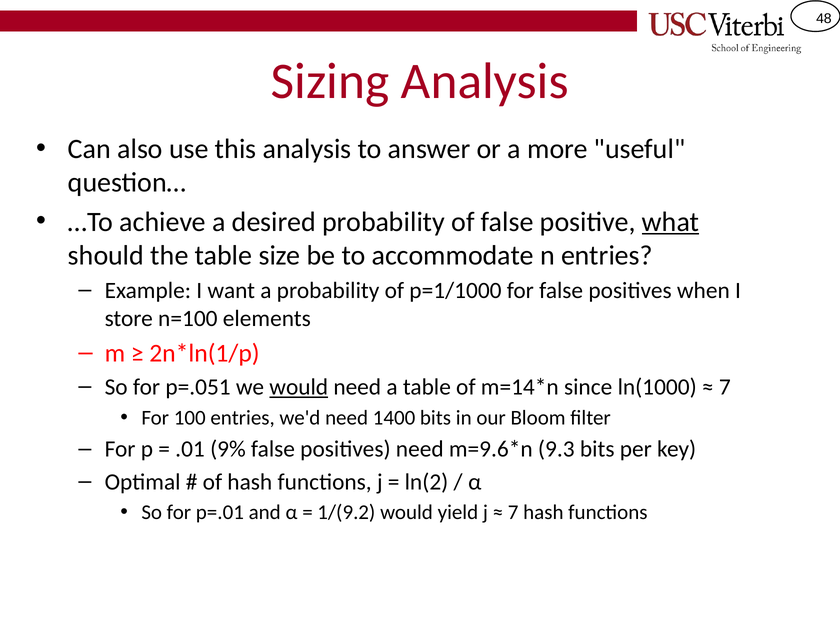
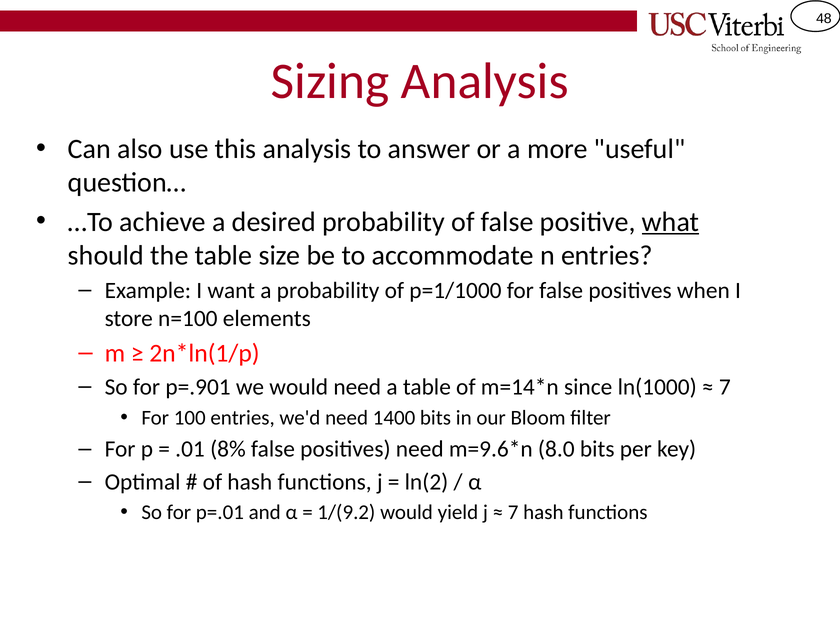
p=.051: p=.051 -> p=.901
would at (299, 387) underline: present -> none
9%: 9% -> 8%
9.3: 9.3 -> 8.0
